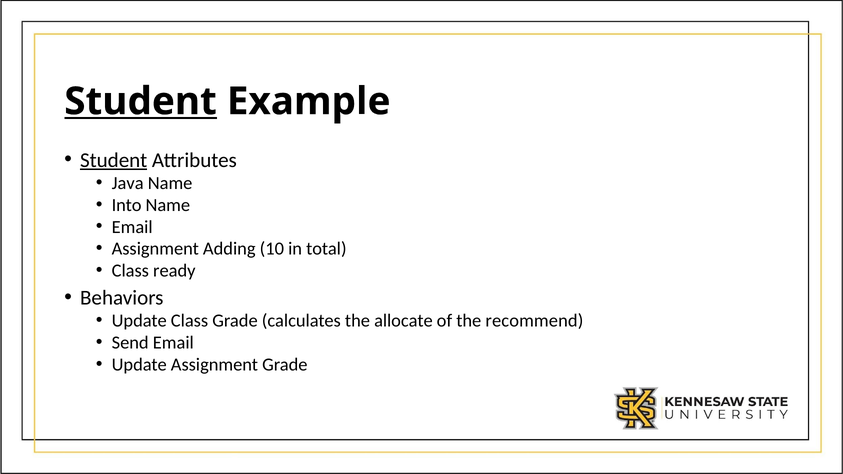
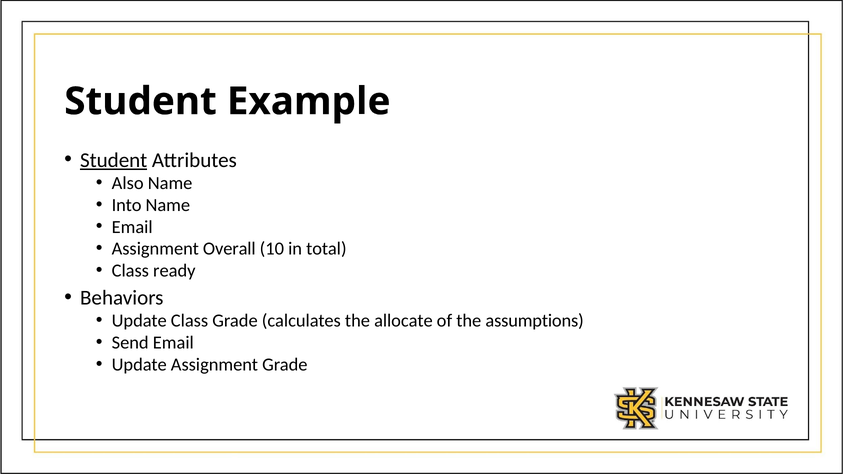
Student at (141, 101) underline: present -> none
Java: Java -> Also
Adding: Adding -> Overall
recommend: recommend -> assumptions
